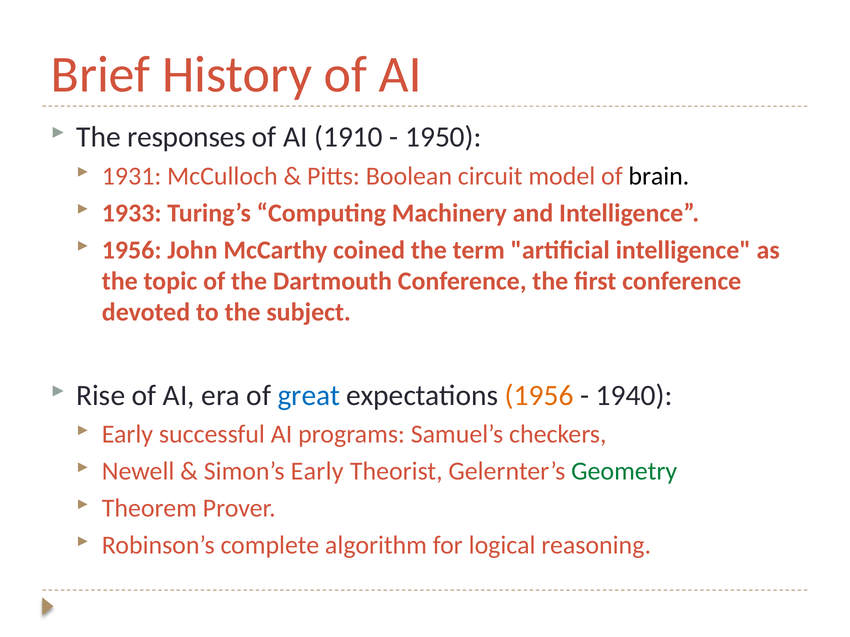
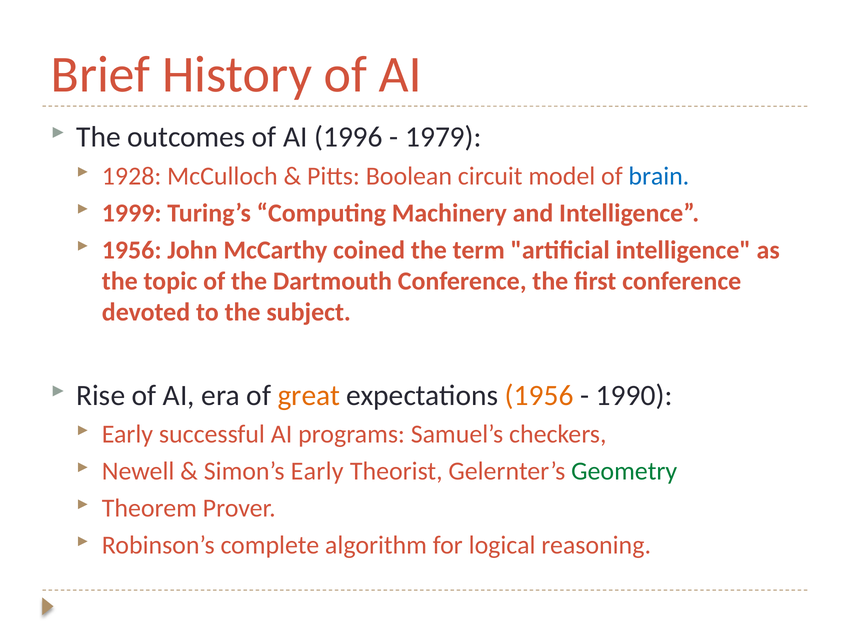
responses: responses -> outcomes
1910: 1910 -> 1996
1950: 1950 -> 1979
1931: 1931 -> 1928
brain colour: black -> blue
1933: 1933 -> 1999
great colour: blue -> orange
1940: 1940 -> 1990
